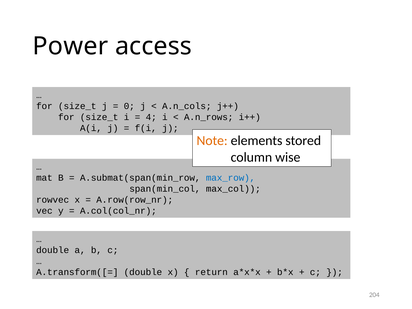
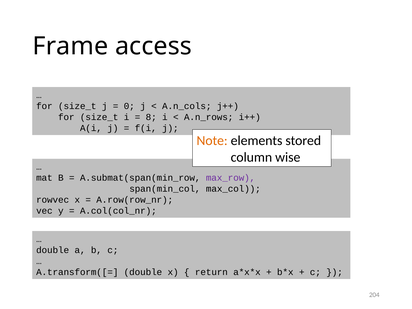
Power: Power -> Frame
4: 4 -> 8
max_row colour: blue -> purple
